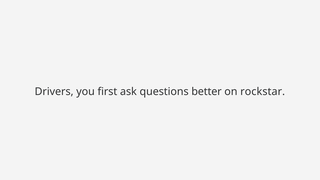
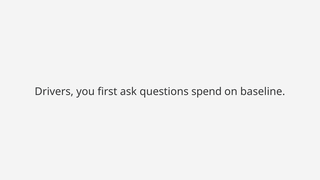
better: better -> spend
rockstar: rockstar -> baseline
